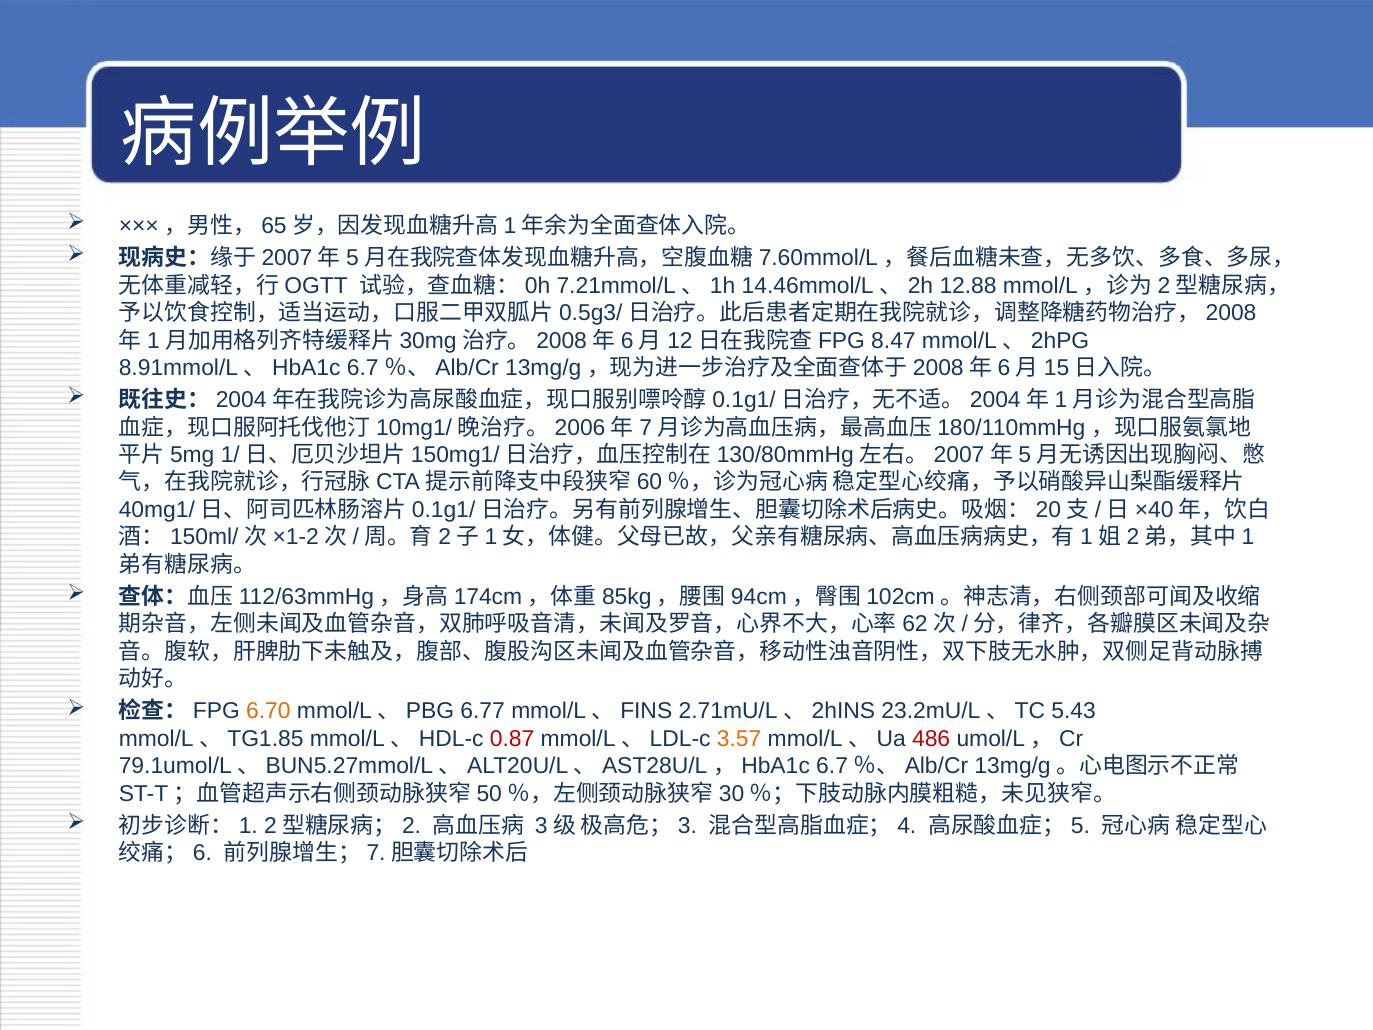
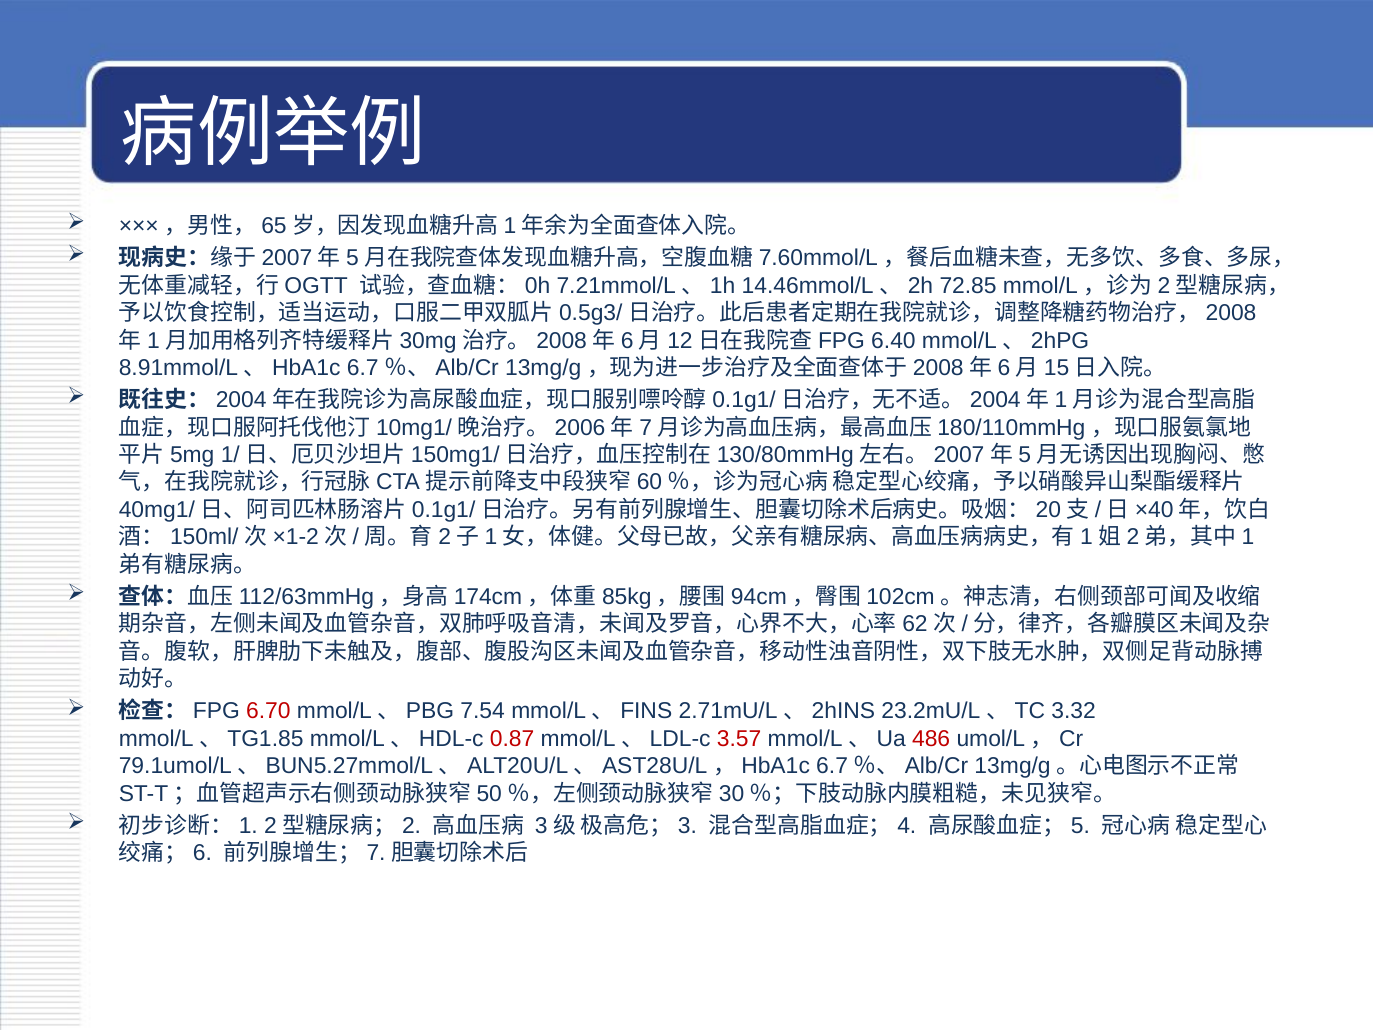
12.88: 12.88 -> 72.85
8.47: 8.47 -> 6.40
6.70 colour: orange -> red
6.77: 6.77 -> 7.54
5.43: 5.43 -> 3.32
3.57 colour: orange -> red
